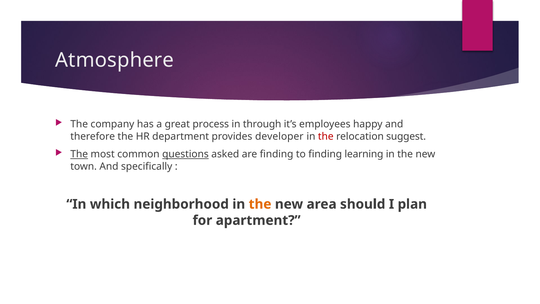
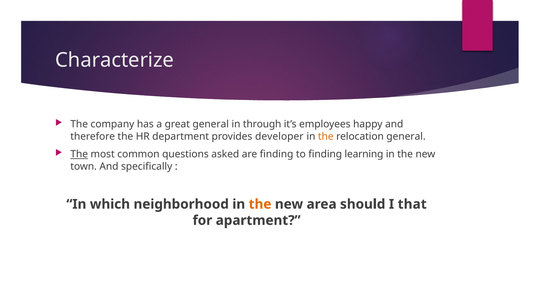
Atmosphere: Atmosphere -> Characterize
great process: process -> general
the at (326, 136) colour: red -> orange
relocation suggest: suggest -> general
questions underline: present -> none
plan: plan -> that
